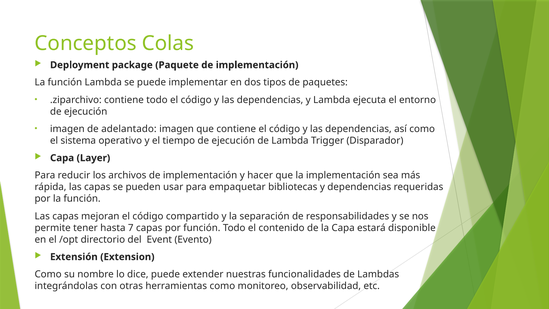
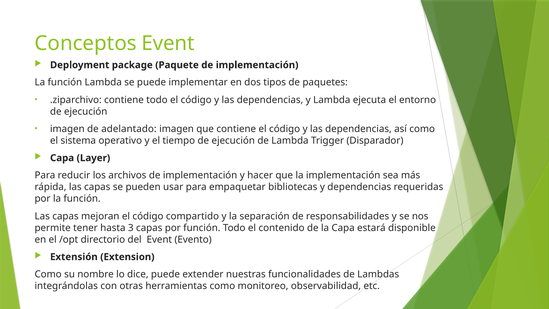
Conceptos Colas: Colas -> Event
7: 7 -> 3
